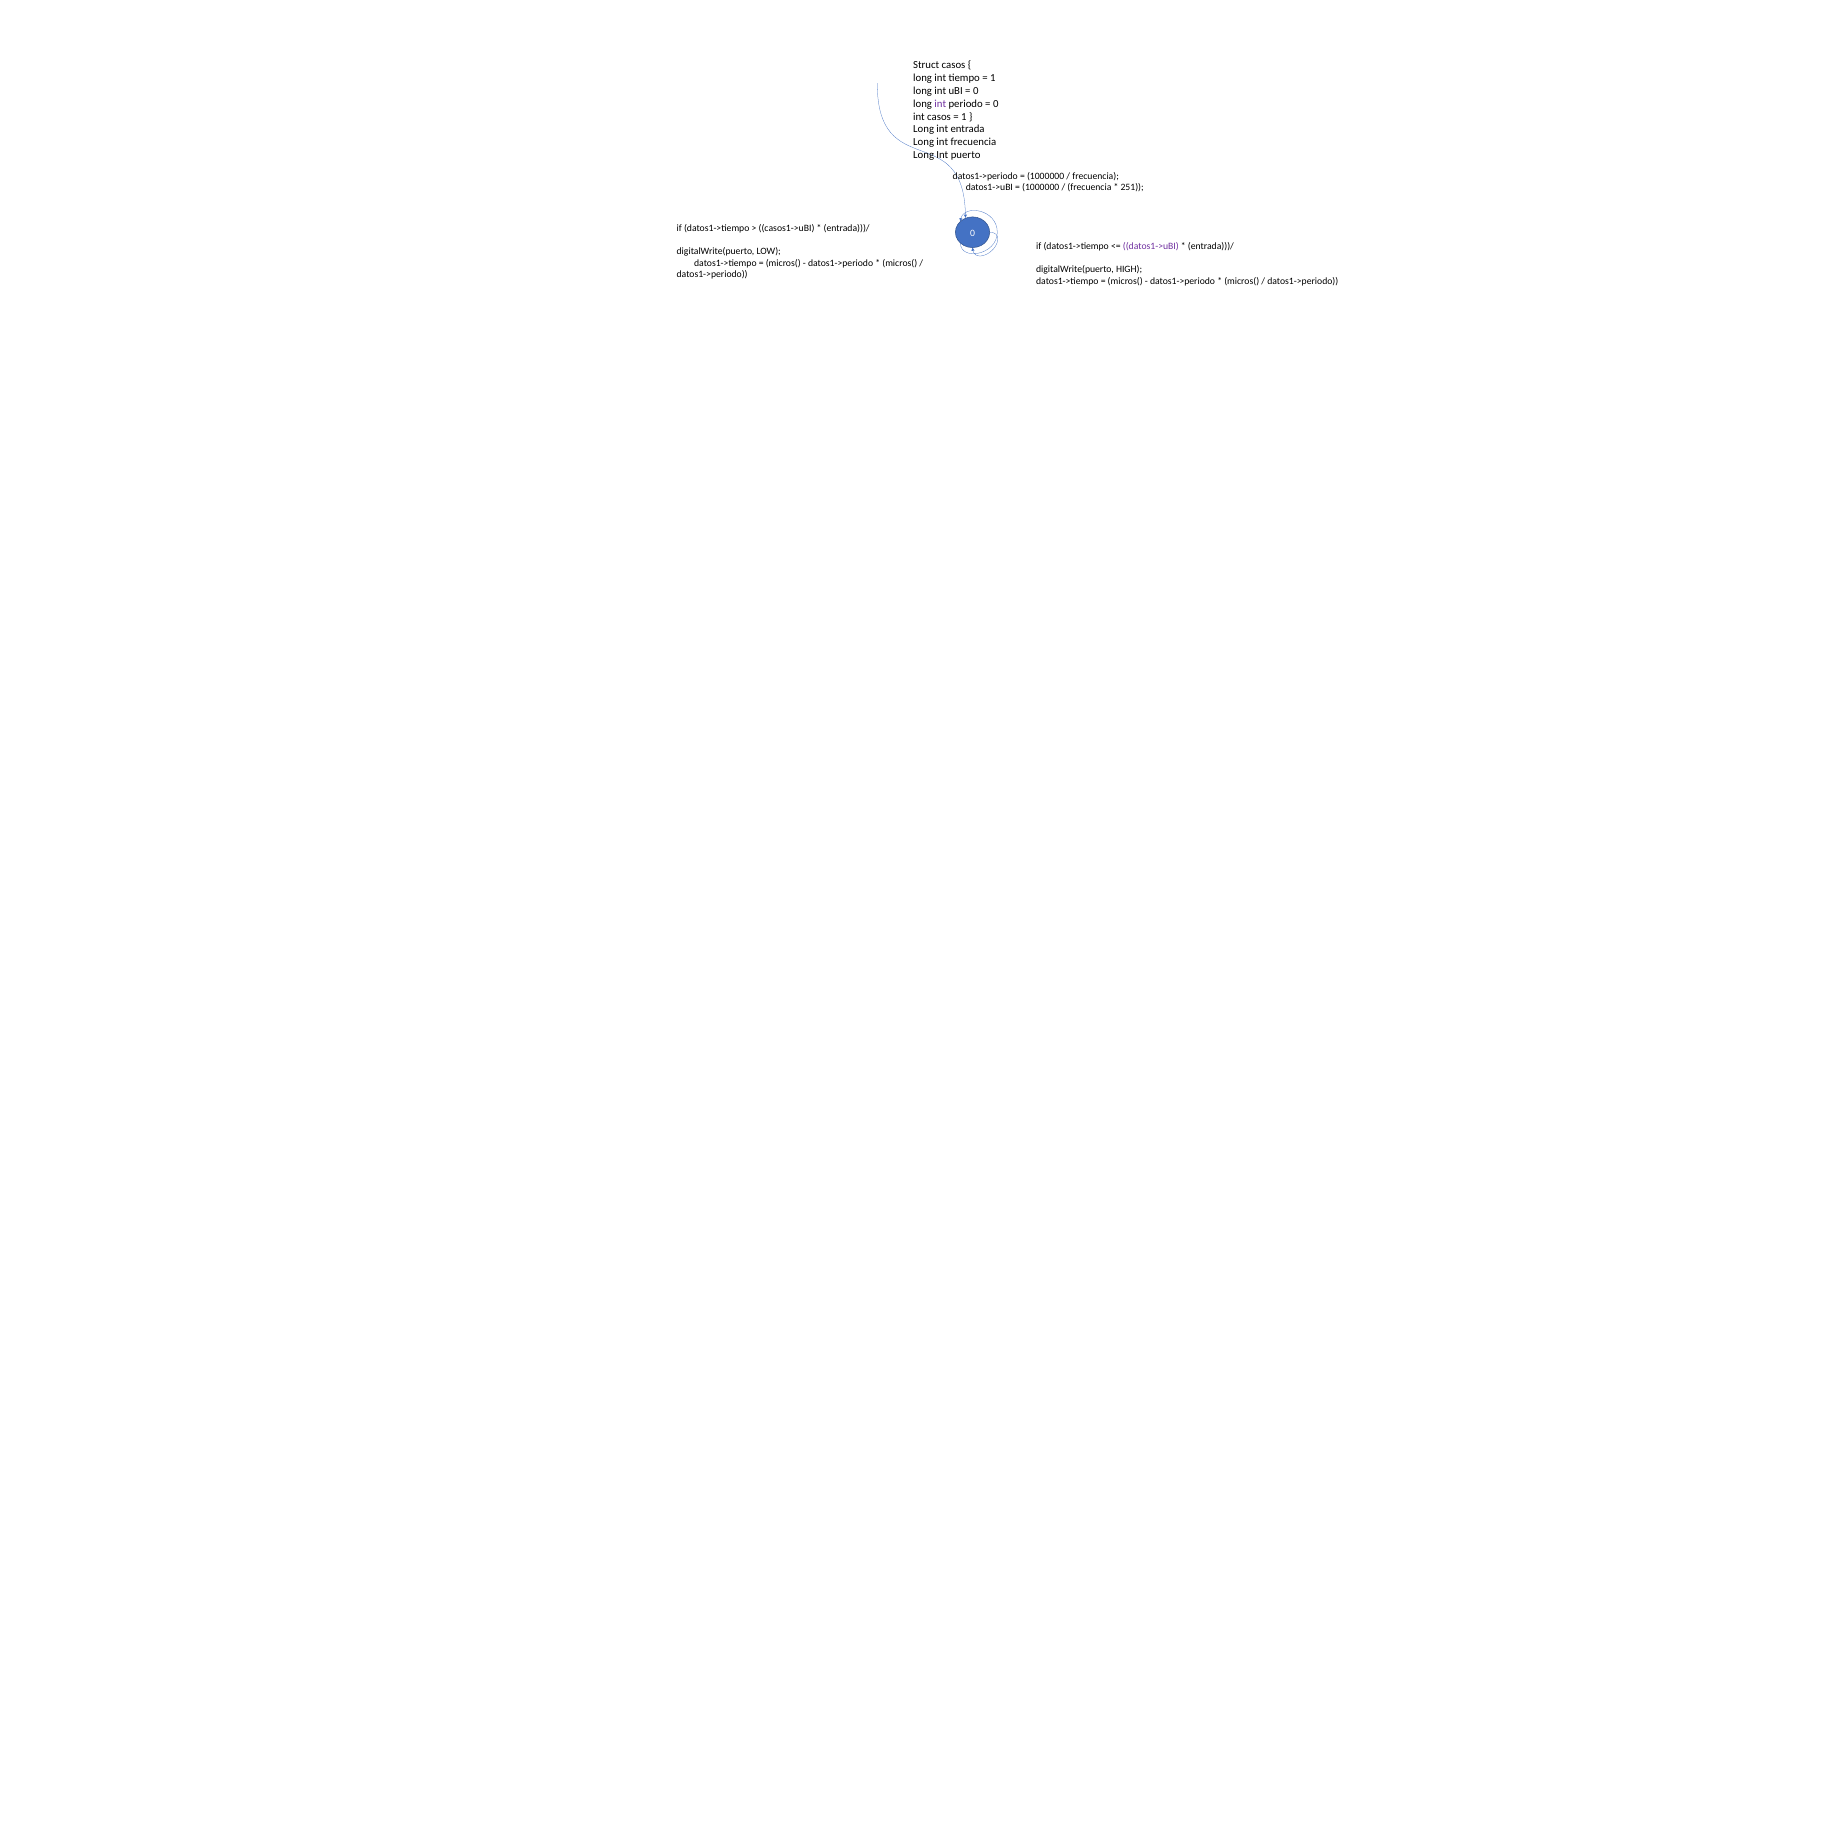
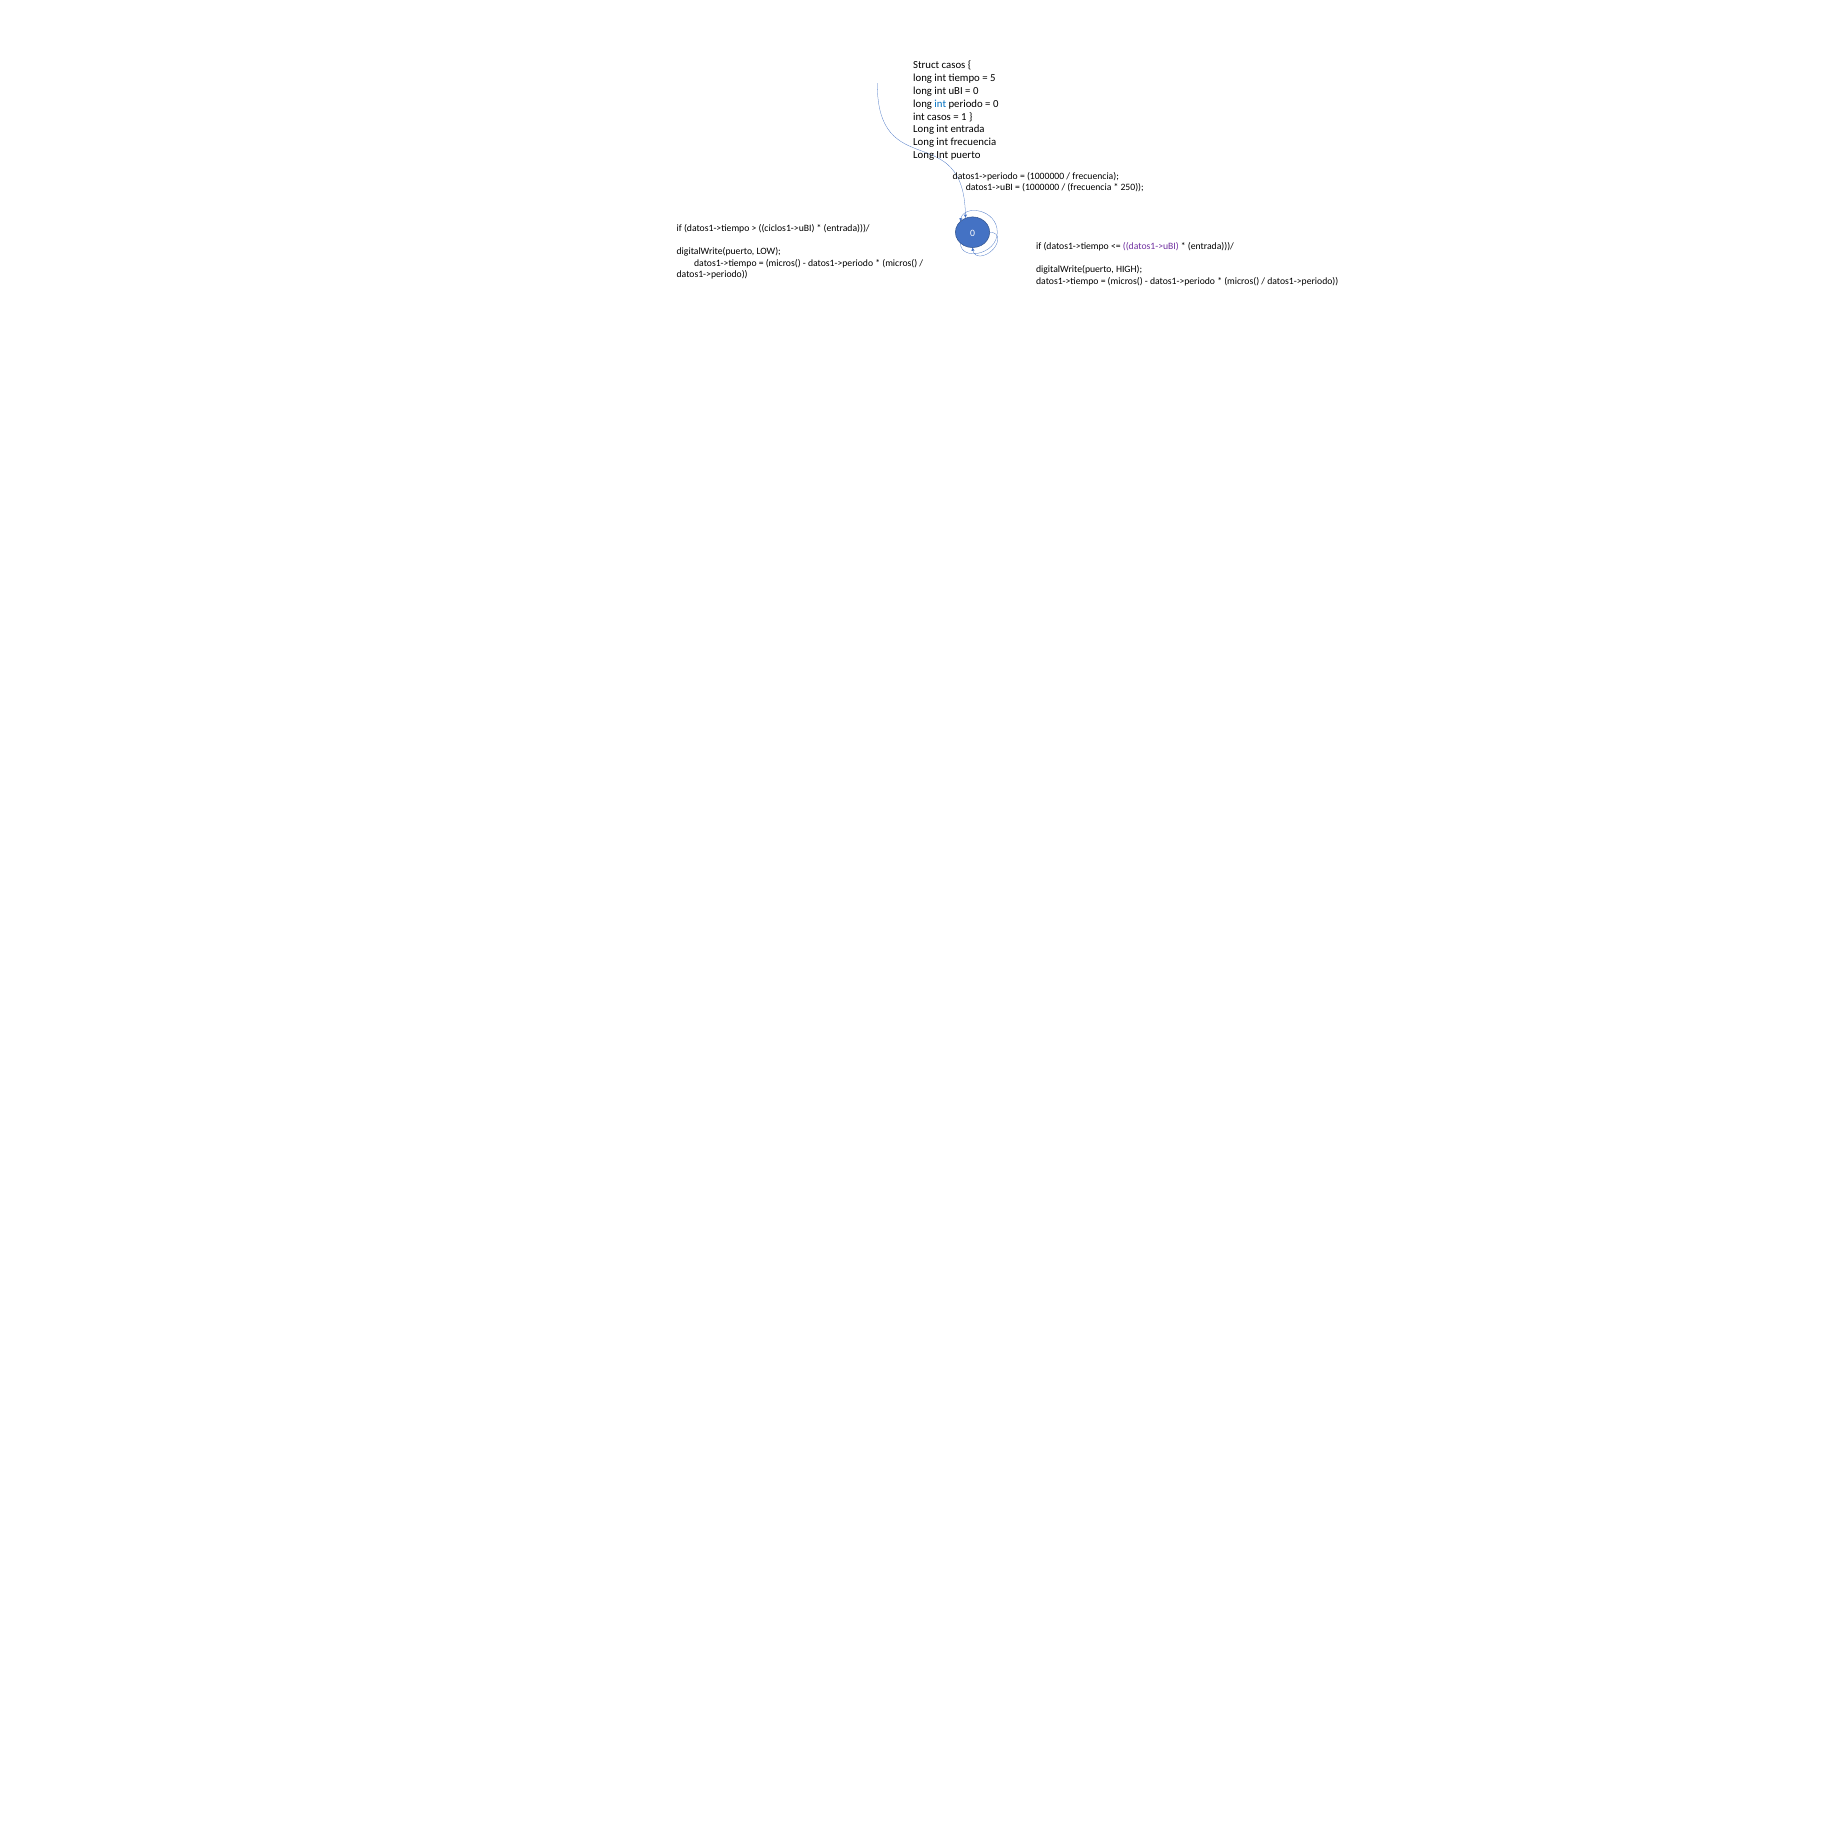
1 at (993, 78): 1 -> 5
int at (940, 104) colour: purple -> blue
251: 251 -> 250
casos1->uBI: casos1->uBI -> ciclos1->uBI
